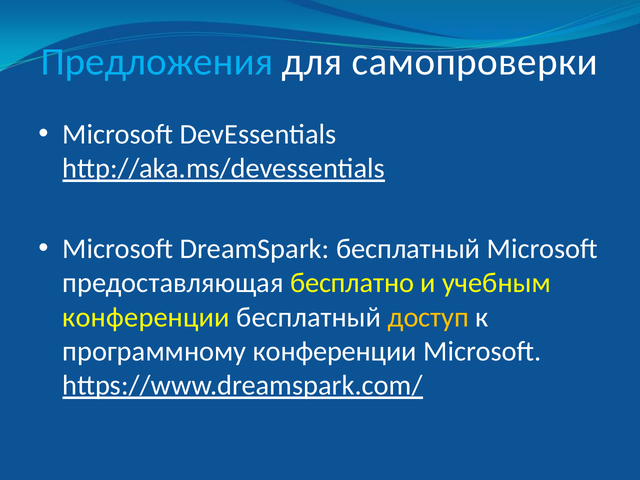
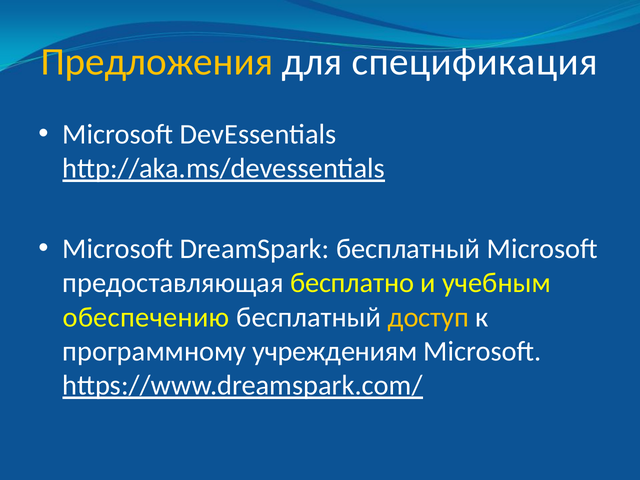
Предложения colour: light blue -> yellow
самопроверки: самопроверки -> спецификация
конференции at (146, 317): конференции -> обеспечению
программному конференции: конференции -> учреждениям
